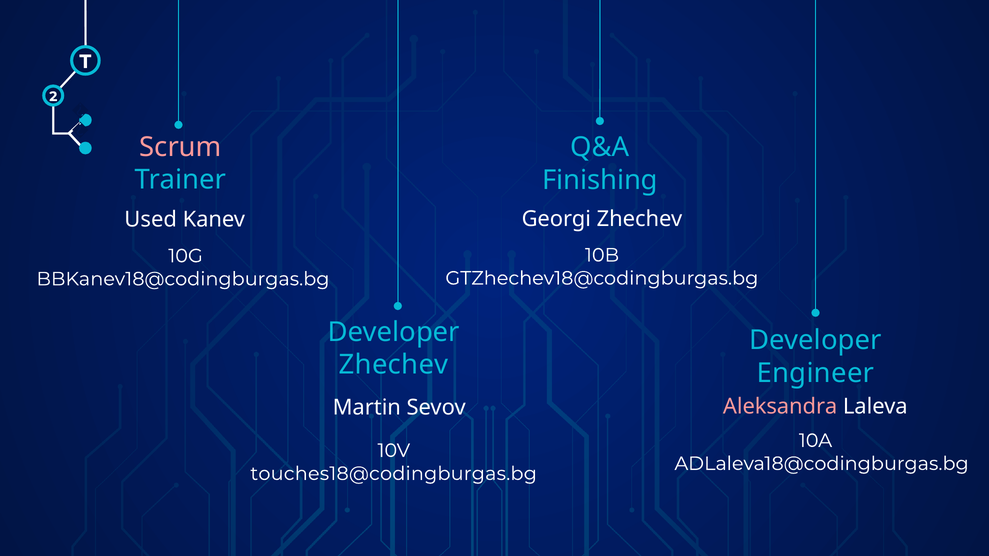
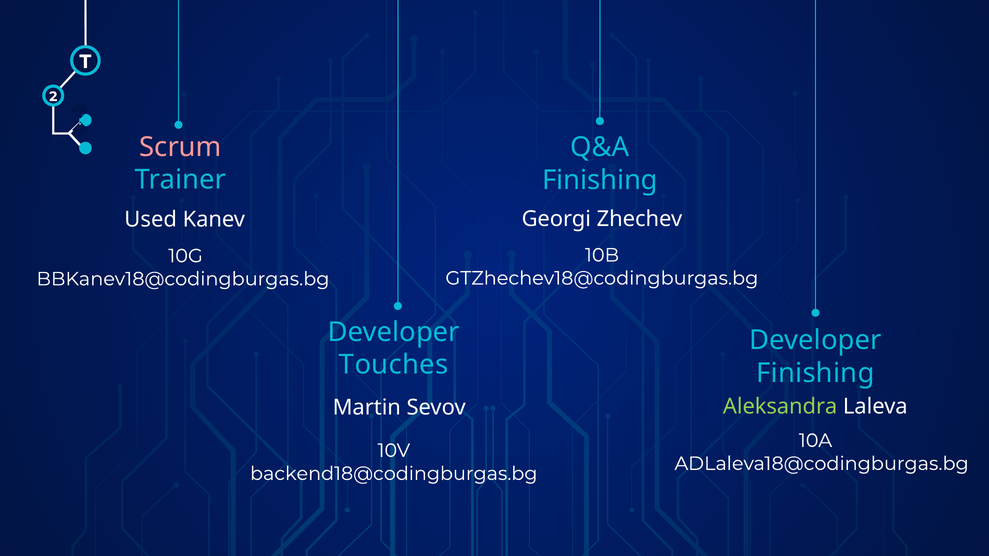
Zhechev at (394, 365): Zhechev -> Touches
Engineer at (815, 373): Engineer -> Finishing
Aleksandra colour: pink -> light green
touches18@codingburgas.bg: touches18@codingburgas.bg -> backend18@codingburgas.bg
